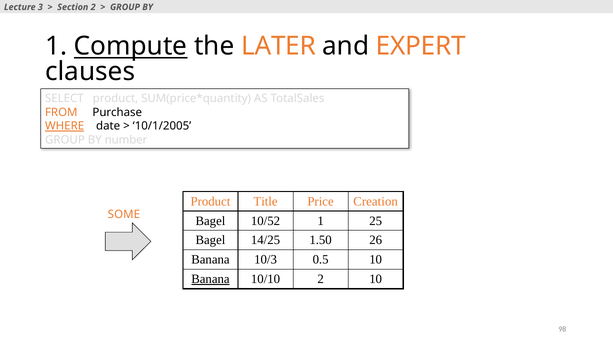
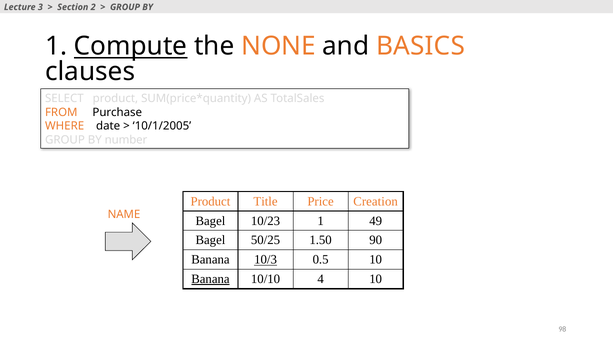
LATER: LATER -> NONE
EXPERT: EXPERT -> BASICS
WHERE underline: present -> none
SOME: SOME -> NAME
10/52: 10/52 -> 10/23
25: 25 -> 49
14/25: 14/25 -> 50/25
26: 26 -> 90
10/3 underline: none -> present
10/10 2: 2 -> 4
